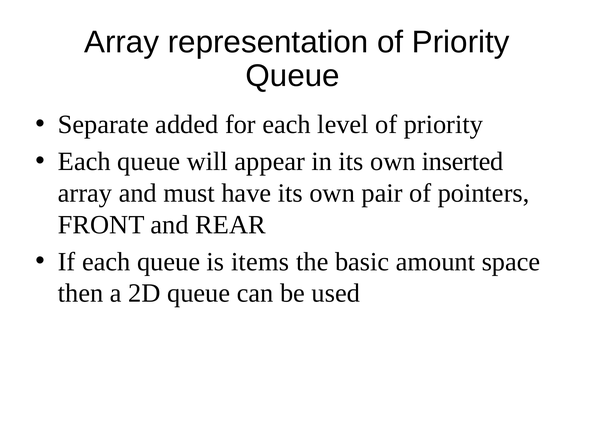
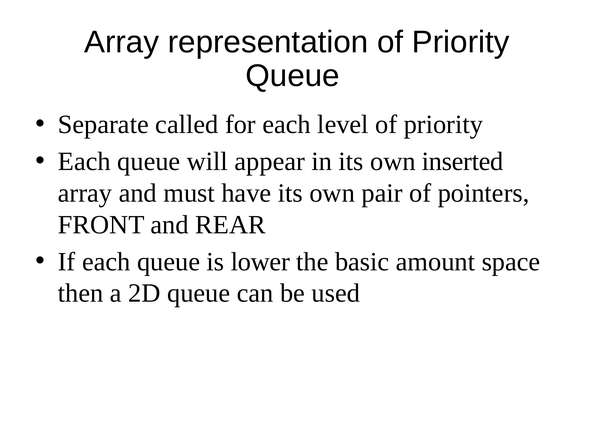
added: added -> called
items: items -> lower
